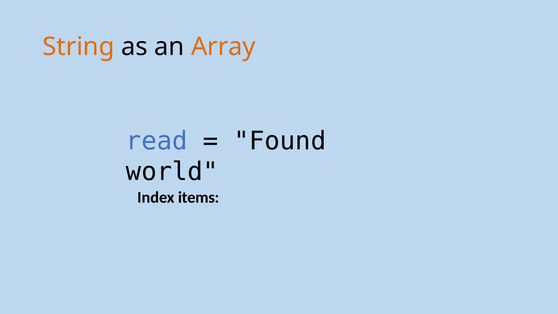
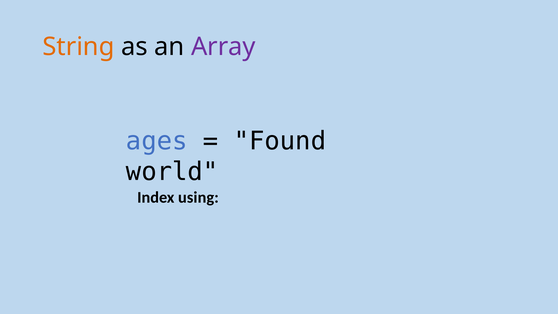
Array colour: orange -> purple
read: read -> ages
items: items -> using
